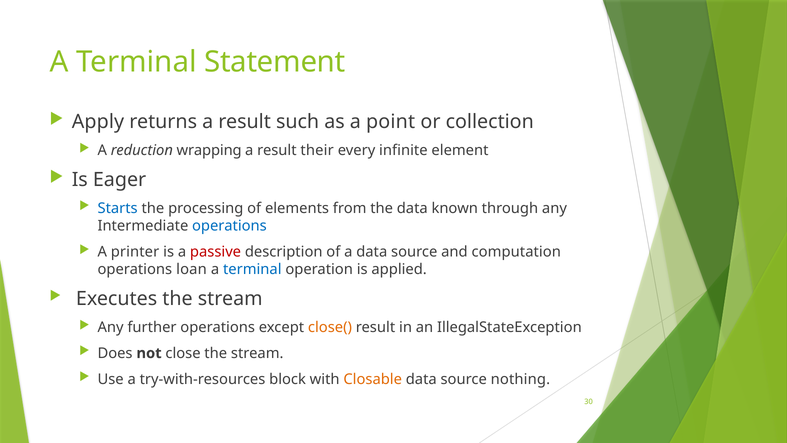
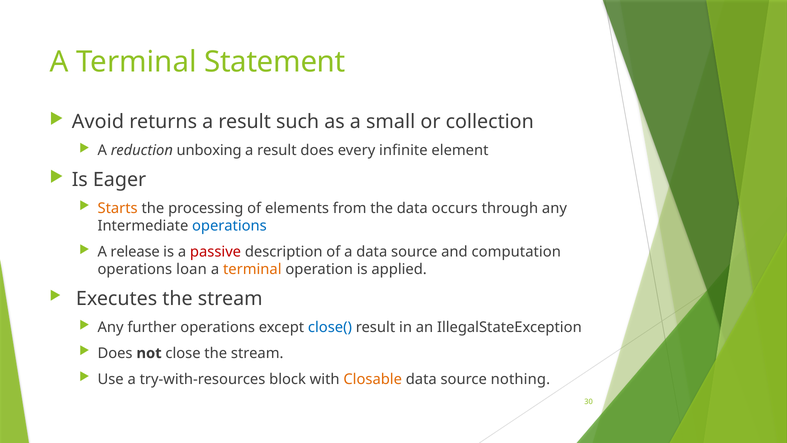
Apply: Apply -> Avoid
point: point -> small
wrapping: wrapping -> unboxing
result their: their -> does
Starts colour: blue -> orange
known: known -> occurs
printer: printer -> release
terminal at (252, 269) colour: blue -> orange
close( colour: orange -> blue
